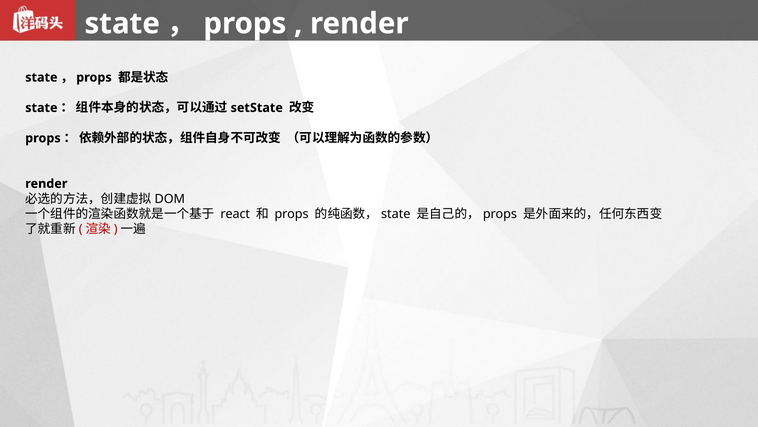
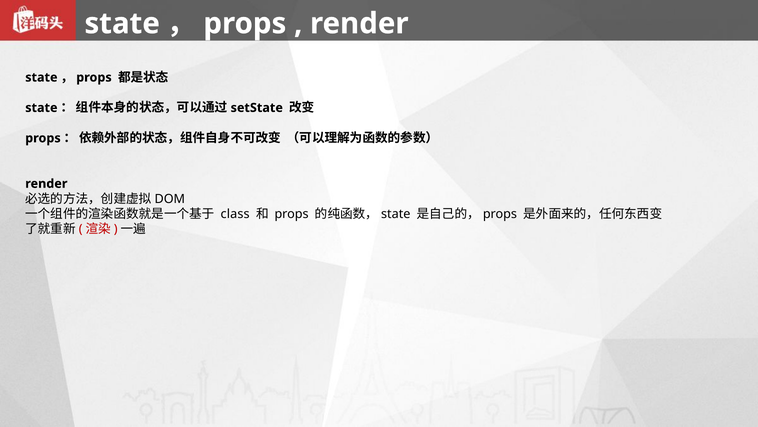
react: react -> class
